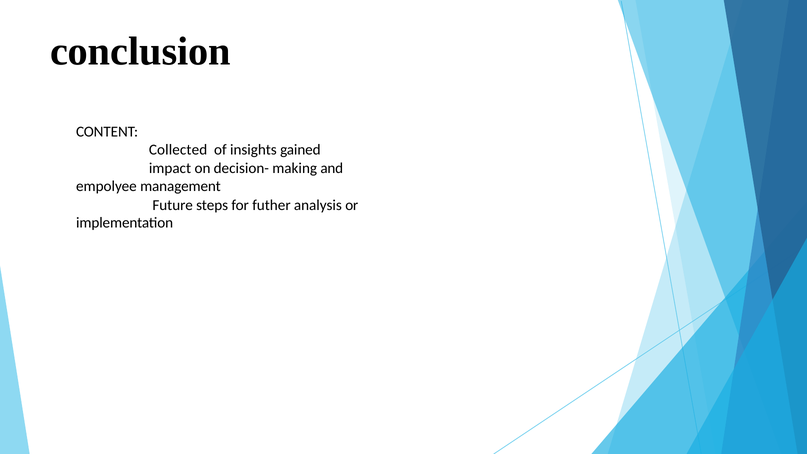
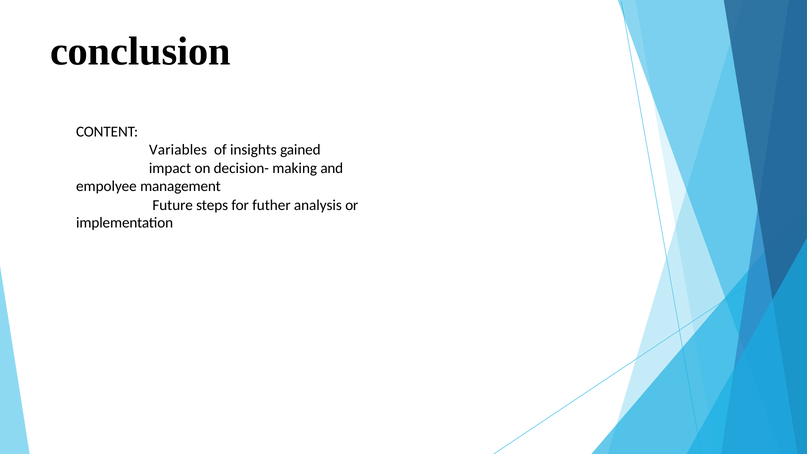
Collected: Collected -> Variables
